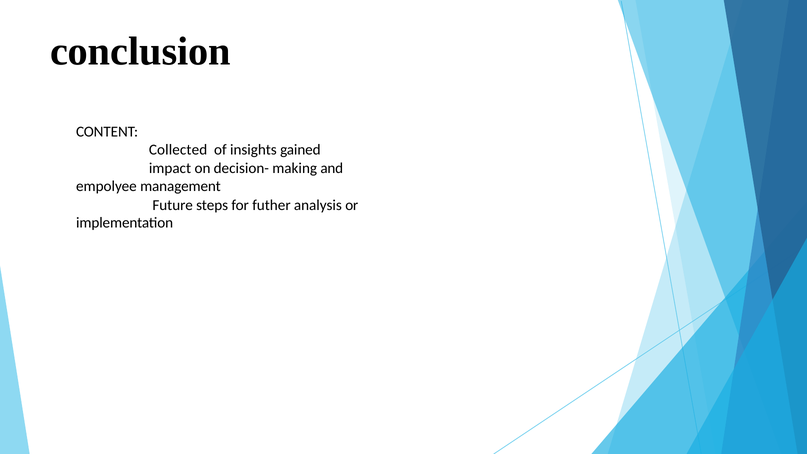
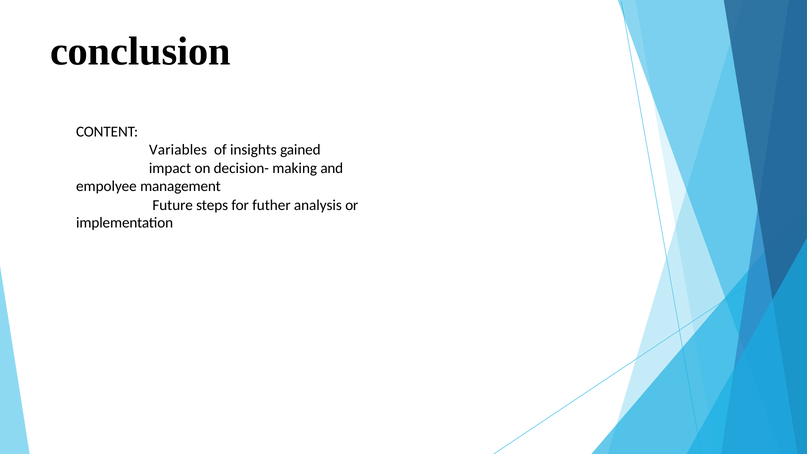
Collected: Collected -> Variables
